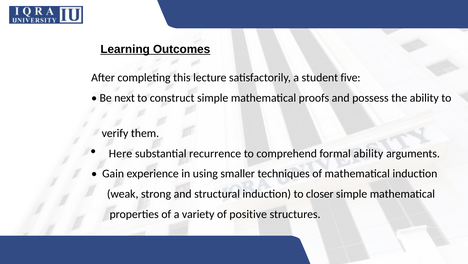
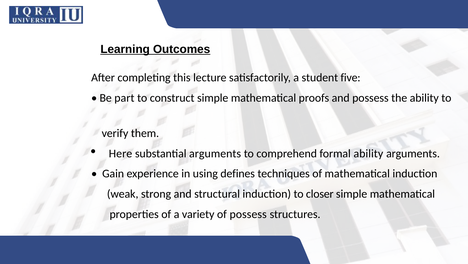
next: next -> part
substantial recurrence: recurrence -> arguments
smaller: smaller -> defines
of positive: positive -> possess
